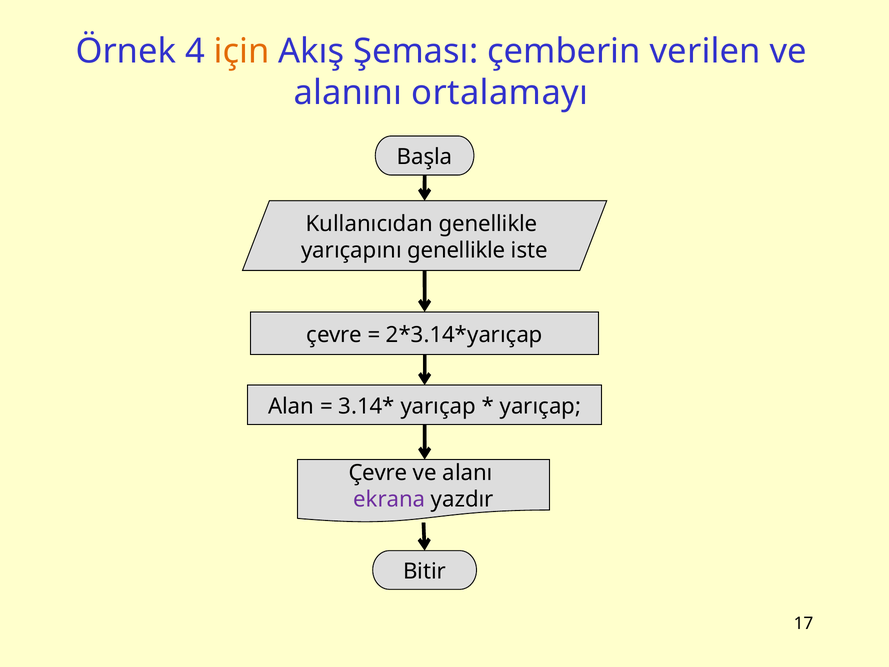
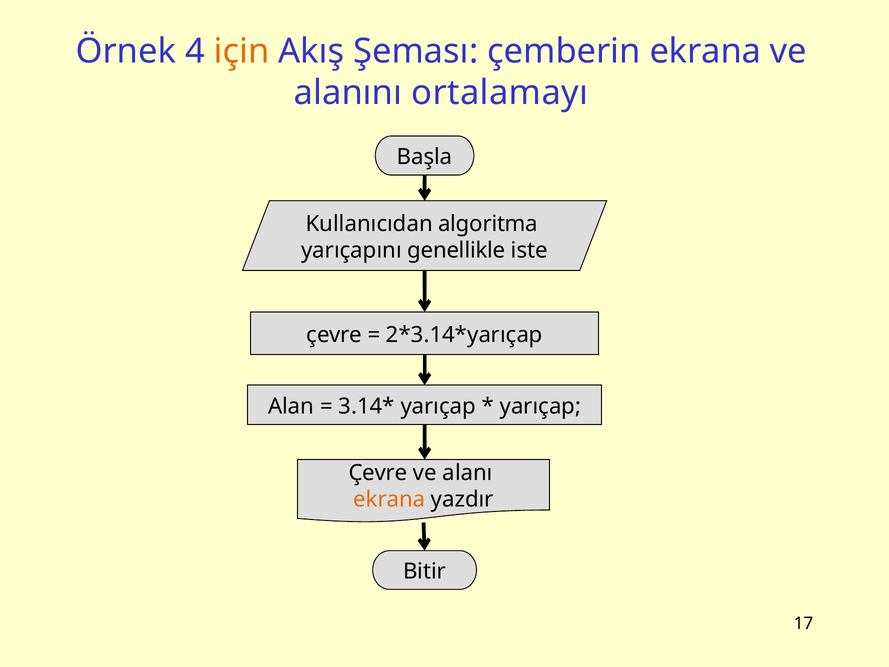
çemberin verilen: verilen -> ekrana
Kullanıcıdan genellikle: genellikle -> algoritma
ekrana at (389, 499) colour: purple -> orange
